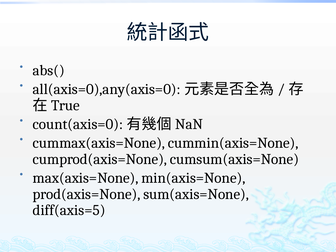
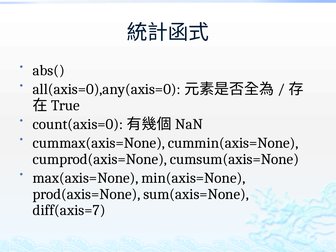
diff(axis=5: diff(axis=5 -> diff(axis=7
